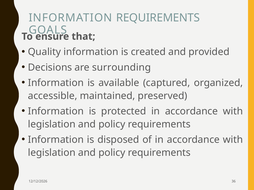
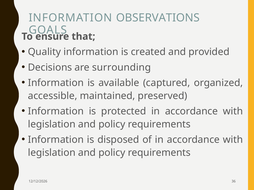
INFORMATION REQUIREMENTS: REQUIREMENTS -> OBSERVATIONS
